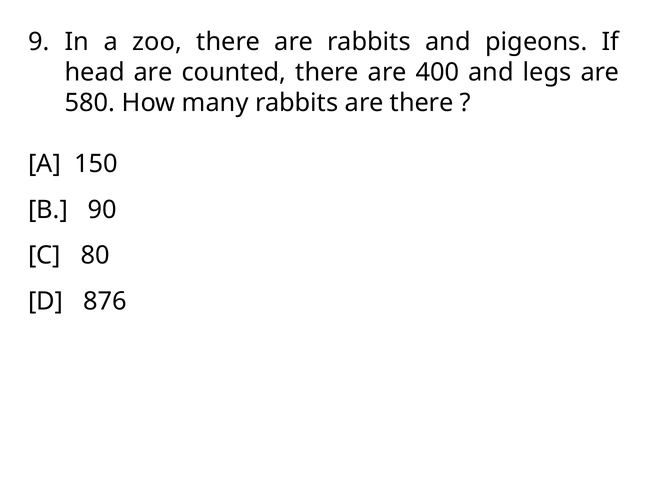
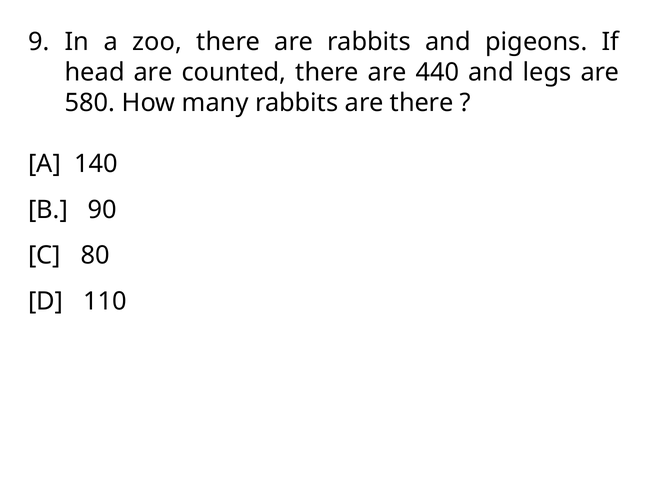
400: 400 -> 440
150: 150 -> 140
876: 876 -> 110
